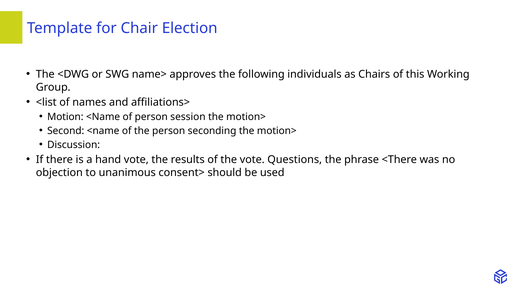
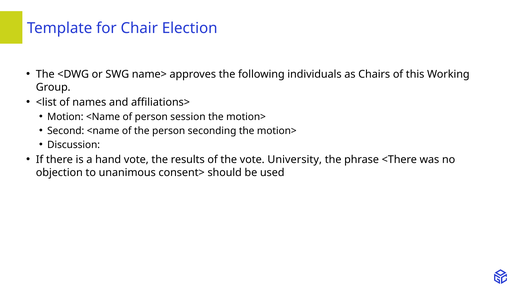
Questions: Questions -> University
